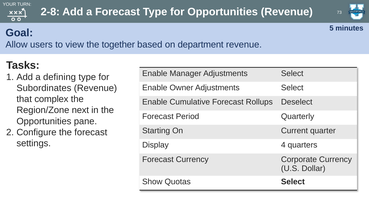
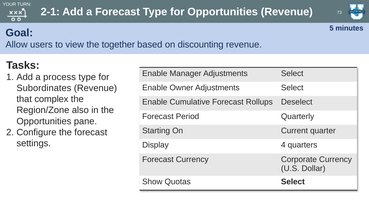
2-8: 2-8 -> 2-1
department: department -> discounting
defining: defining -> process
next: next -> also
